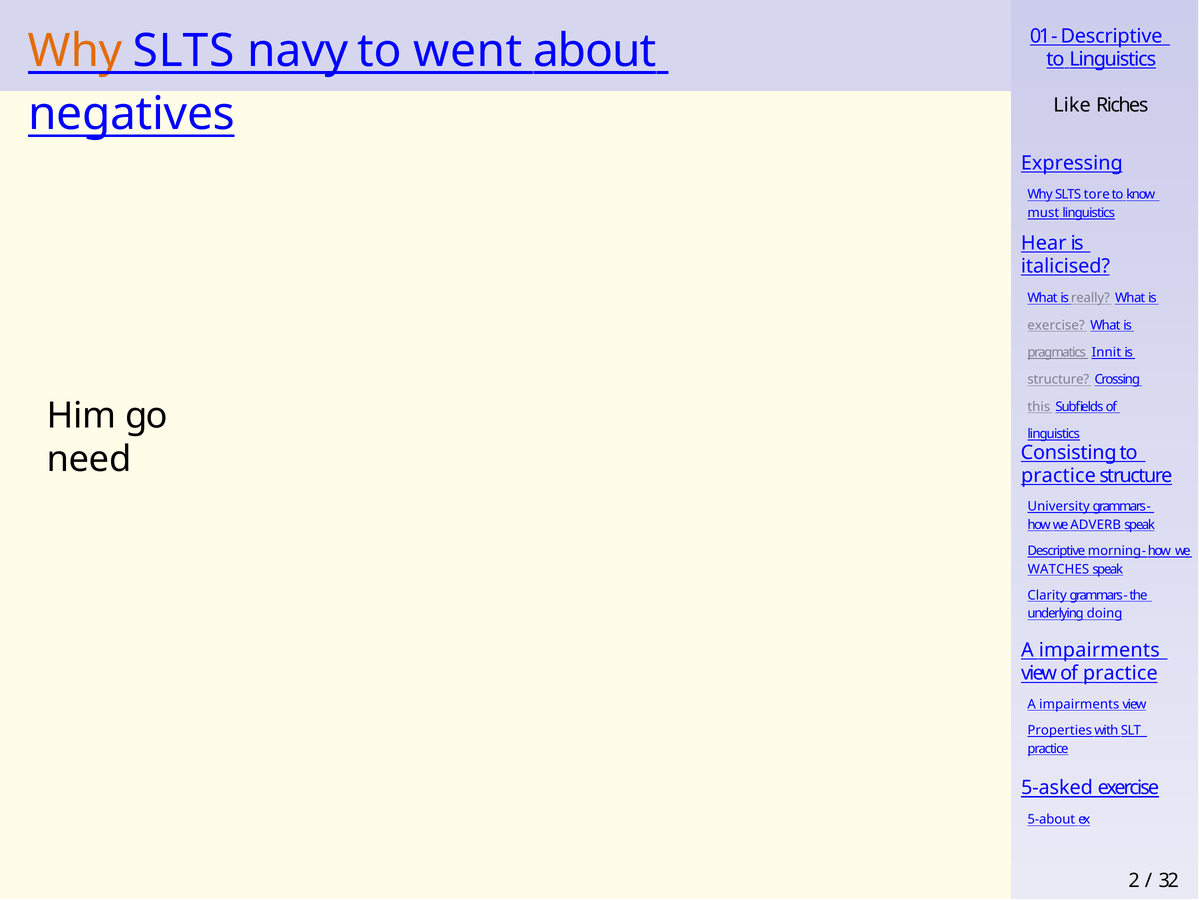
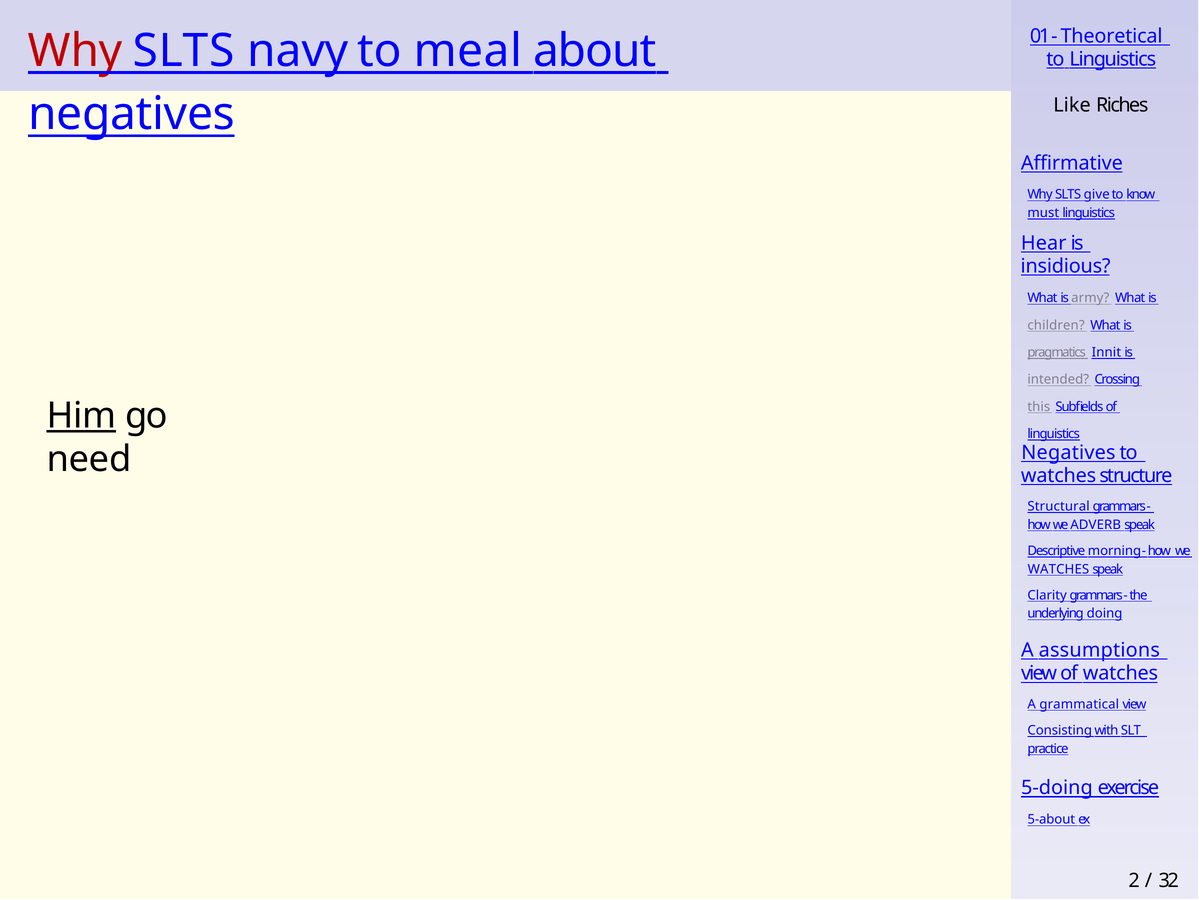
Descriptive at (1112, 36): Descriptive -> Theoretical
Why at (75, 51) colour: orange -> red
went: went -> meal
Expressing: Expressing -> Affirmative
tore: tore -> give
italicised: italicised -> insidious
really: really -> army
exercise at (1056, 325): exercise -> children
structure at (1058, 380): structure -> intended
Him underline: none -> present
Consisting at (1069, 453): Consisting -> Negatives
practice at (1058, 476): practice -> watches
University: University -> Structural
impairments at (1099, 650): impairments -> assumptions
of practice: practice -> watches
impairments at (1079, 704): impairments -> grammatical
Properties: Properties -> Consisting
5-asked: 5-asked -> 5-doing
